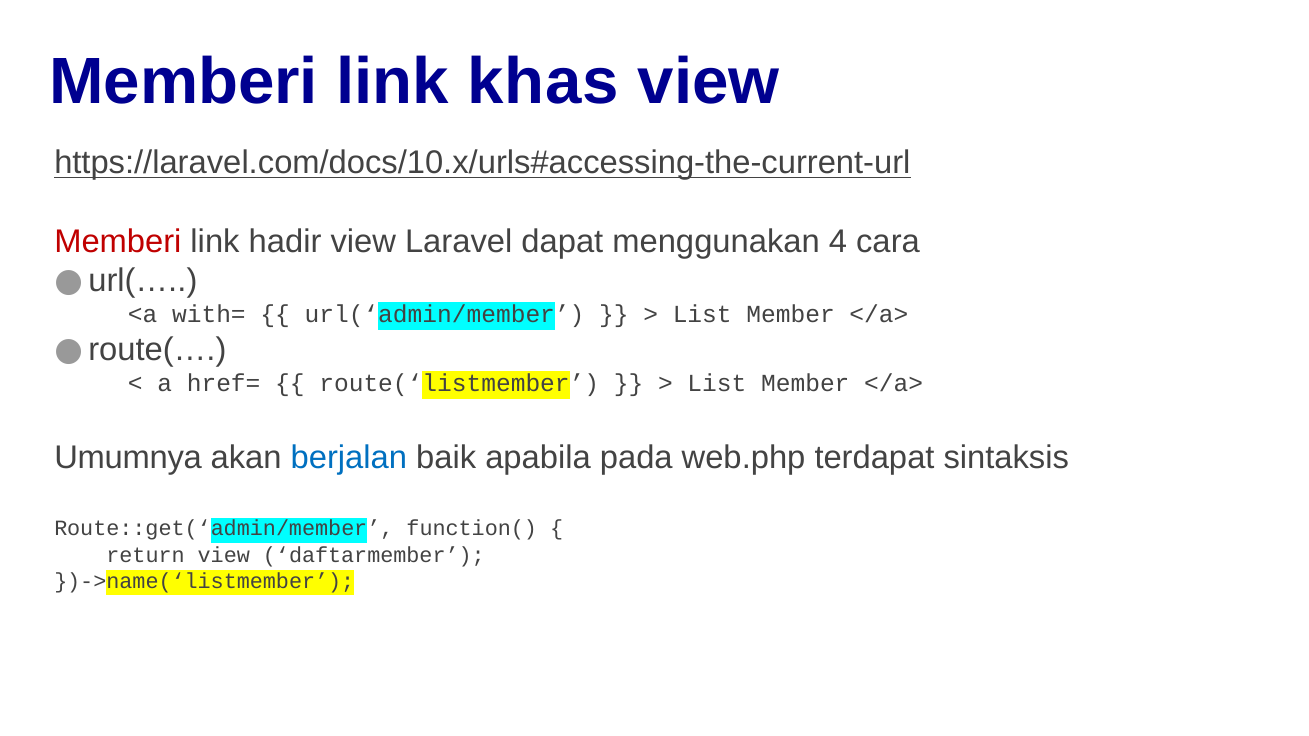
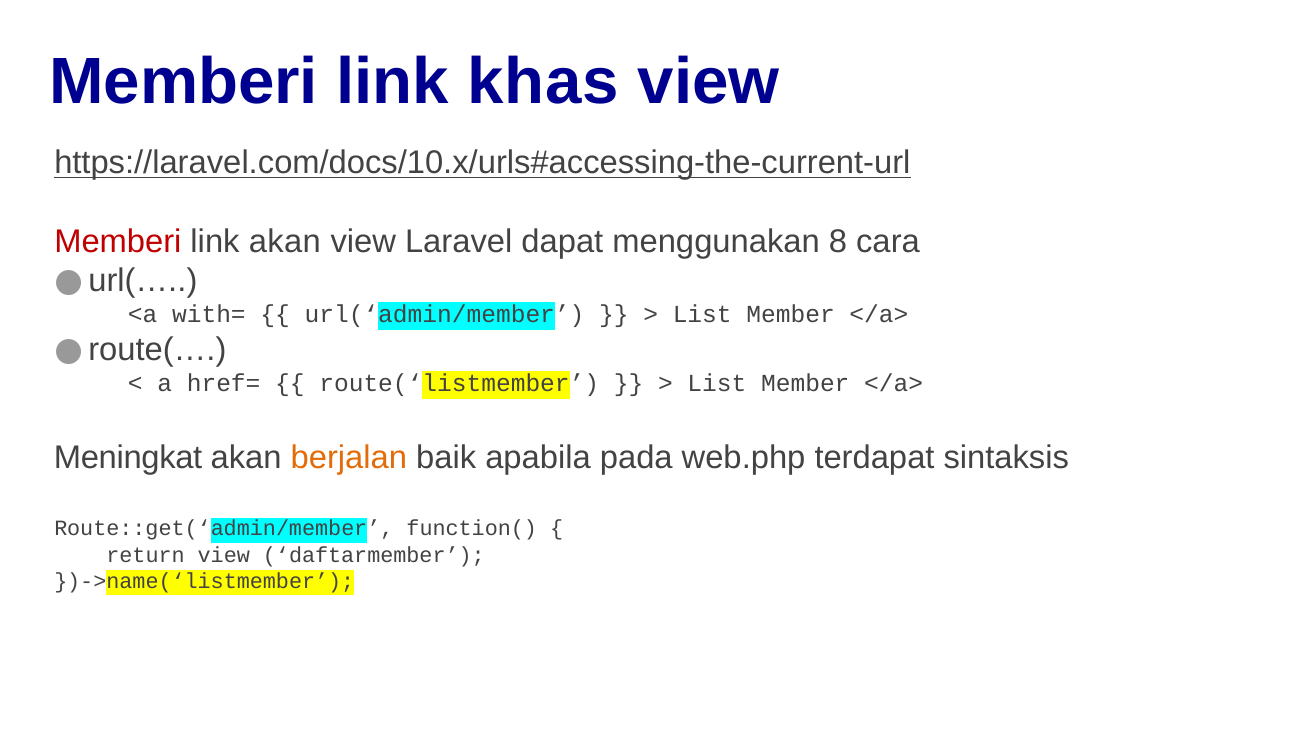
link hadir: hadir -> akan
4: 4 -> 8
Umumnya: Umumnya -> Meningkat
berjalan colour: blue -> orange
